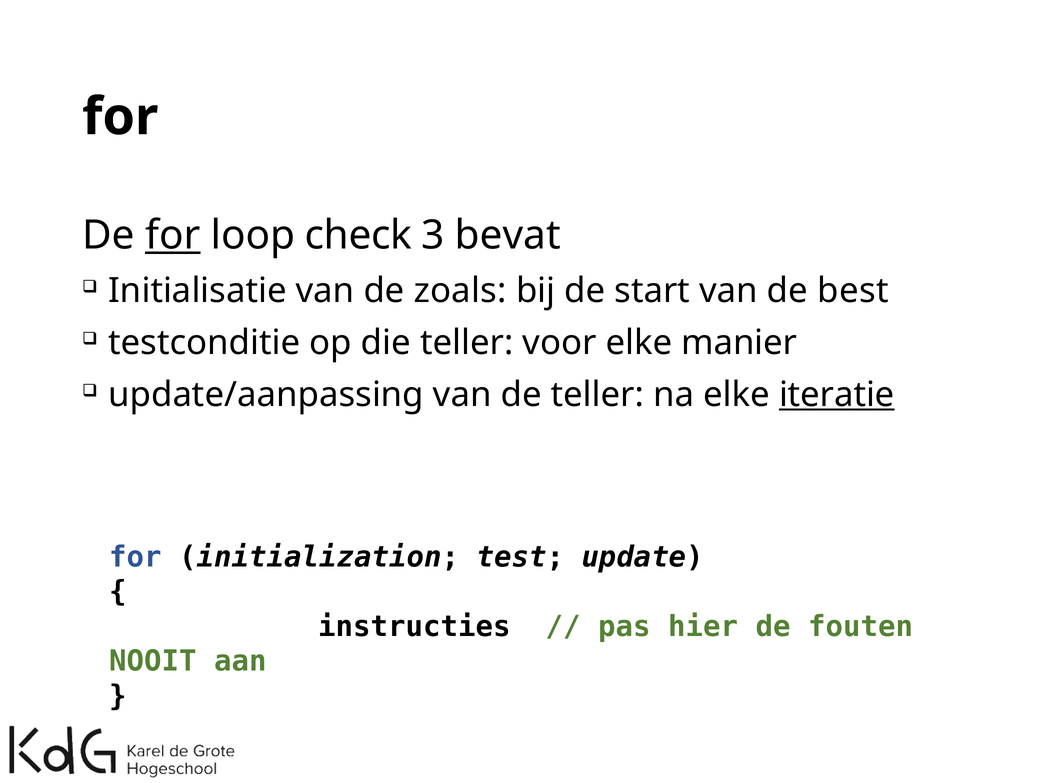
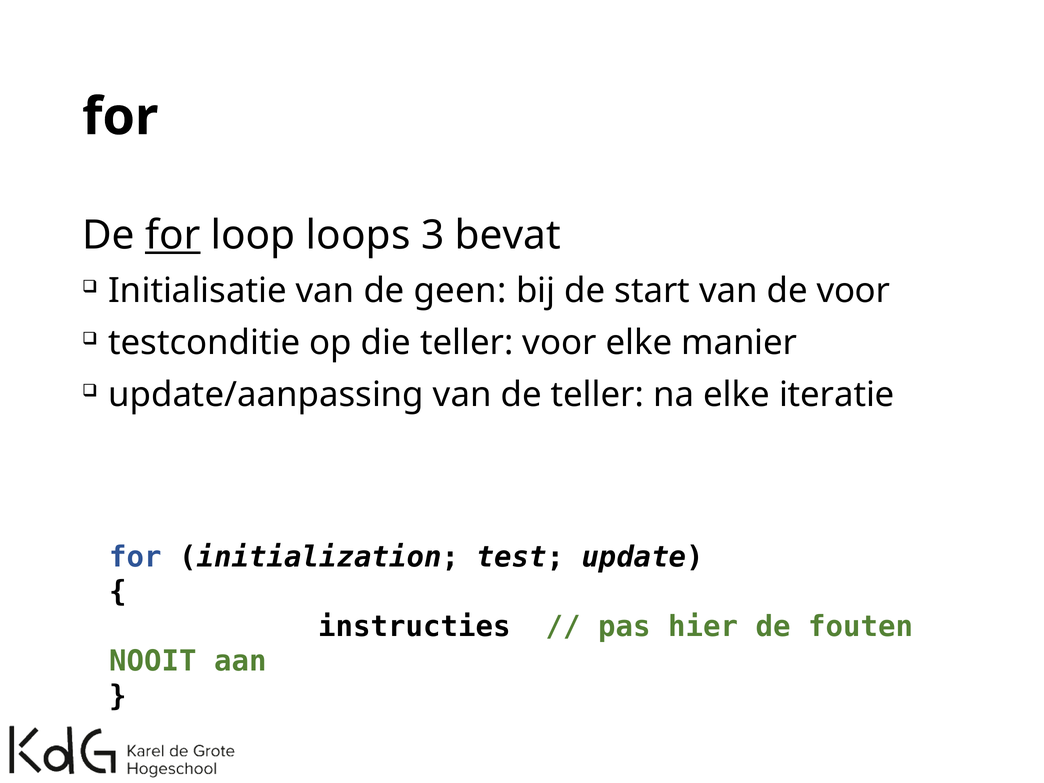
check: check -> loops
zoals: zoals -> geen
de best: best -> voor
iteratie underline: present -> none
